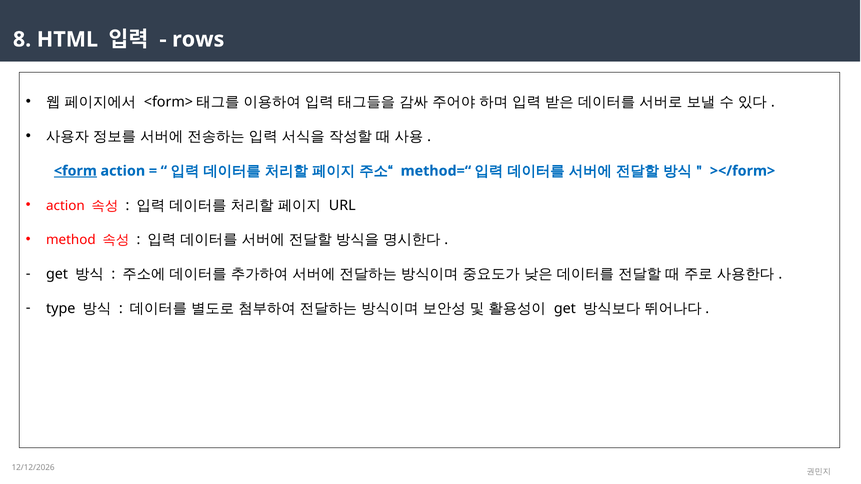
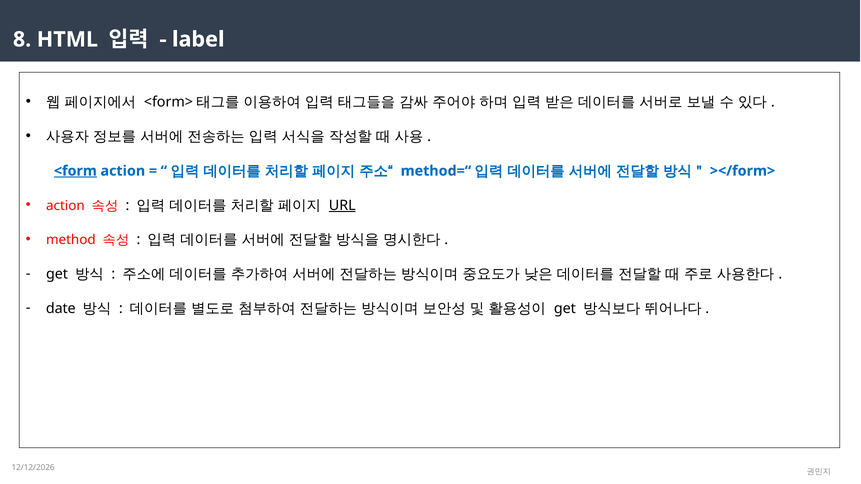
rows: rows -> label
URL underline: none -> present
type: type -> date
